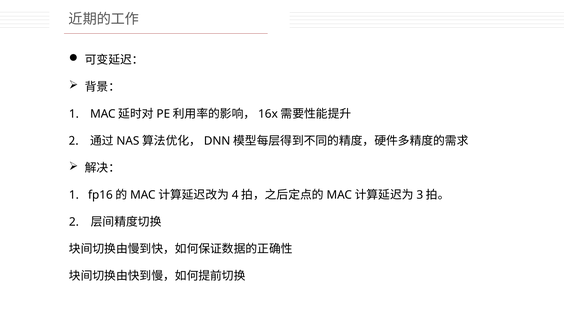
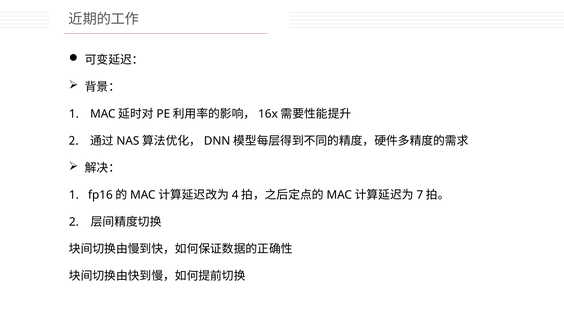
3: 3 -> 7
